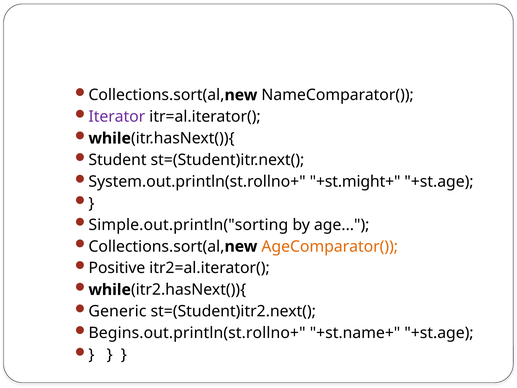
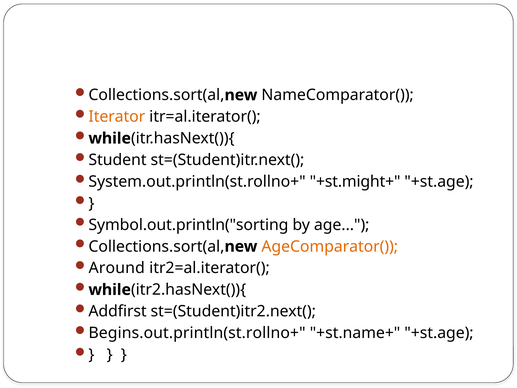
Iterator colour: purple -> orange
Simple.out.println("sorting: Simple.out.println("sorting -> Symbol.out.println("sorting
Positive: Positive -> Around
Generic: Generic -> Addfirst
